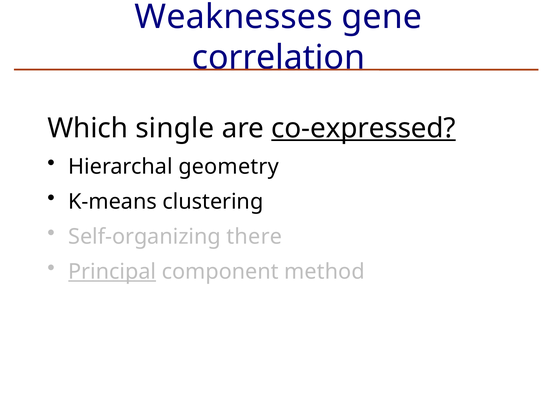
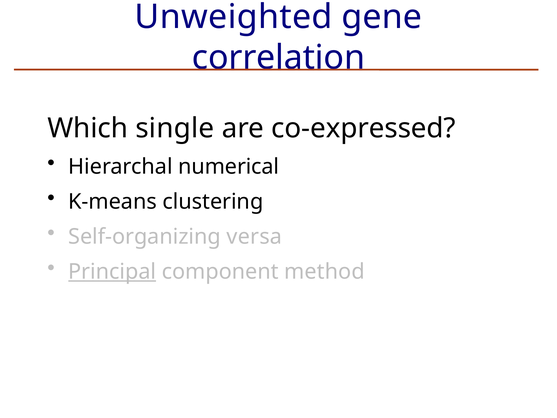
Weaknesses: Weaknesses -> Unweighted
co-expressed underline: present -> none
geometry: geometry -> numerical
there: there -> versa
